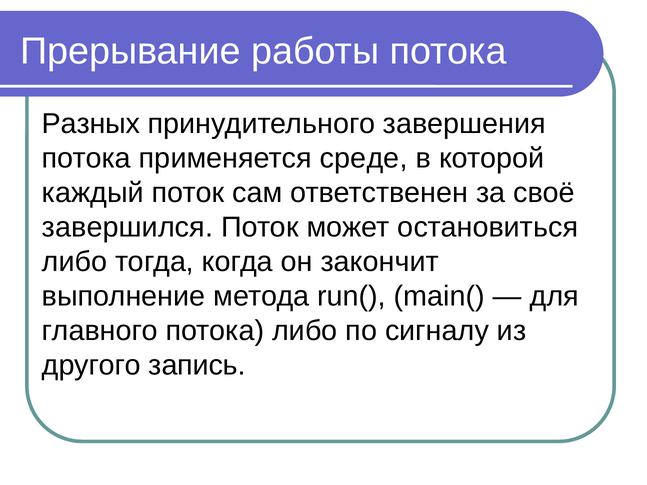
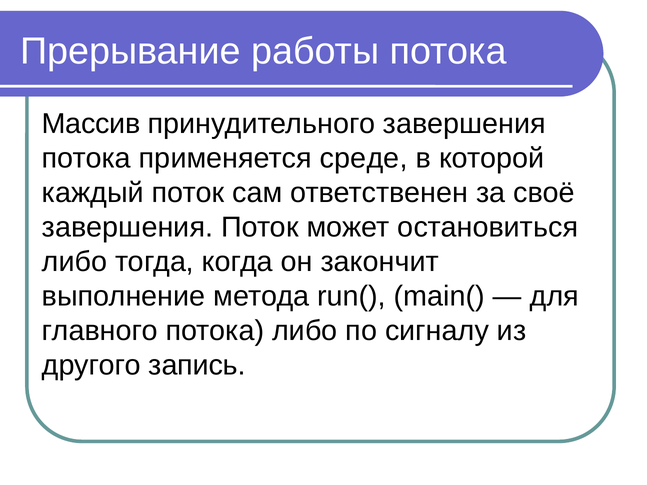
Разных: Разных -> Массив
завершился at (127, 227): завершился -> завершения
